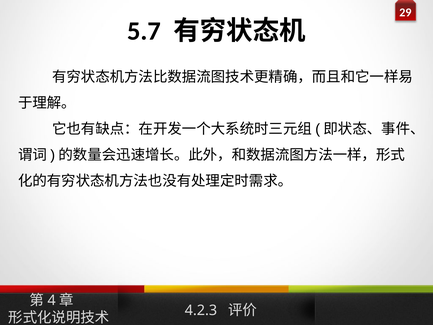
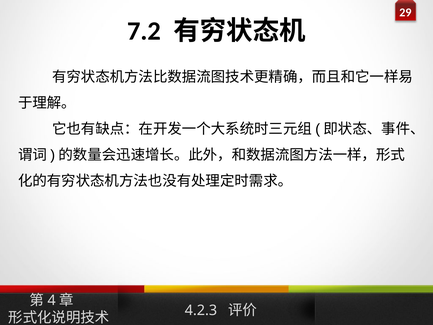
5.7: 5.7 -> 7.2
